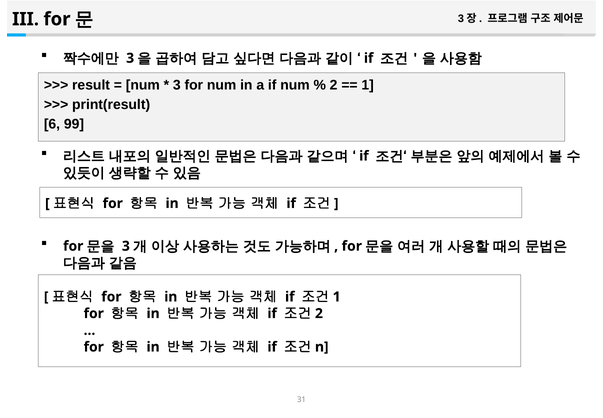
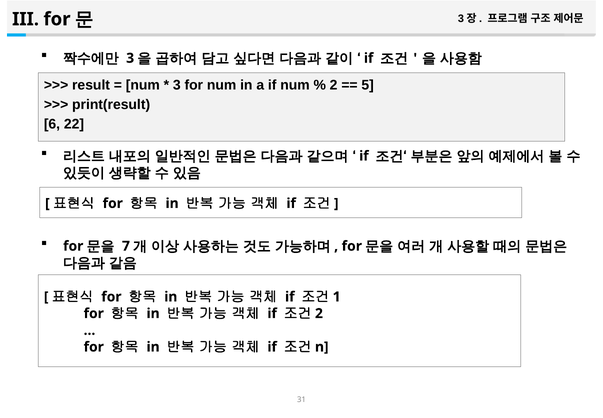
1 at (368, 85): 1 -> 5
99: 99 -> 22
3 at (126, 246): 3 -> 7
